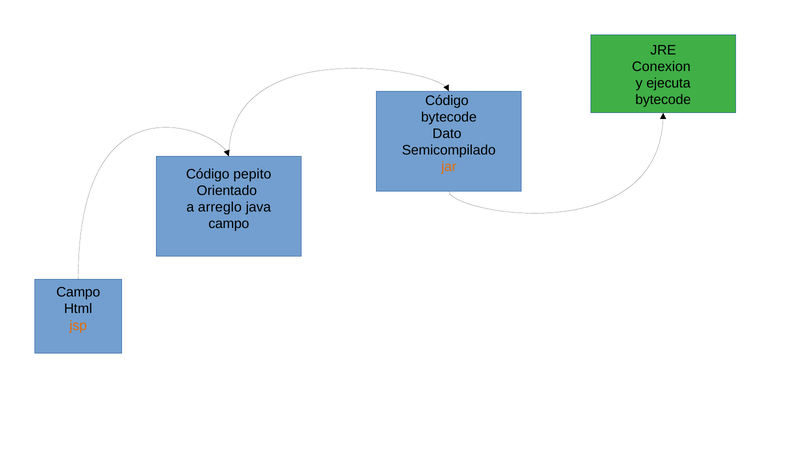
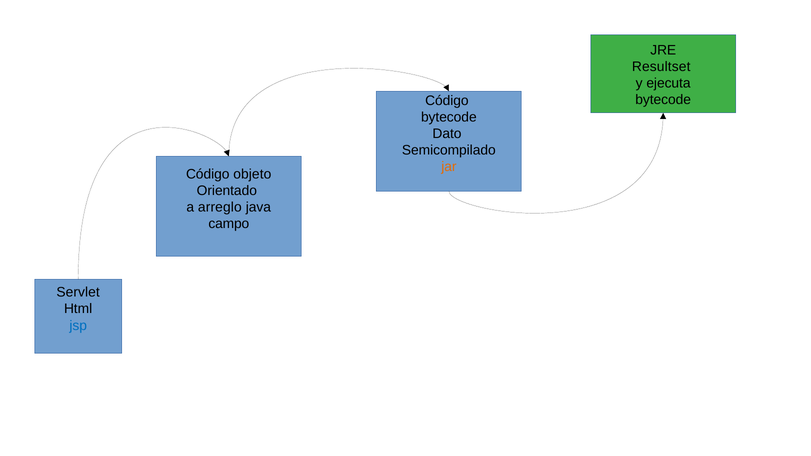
Conexion: Conexion -> Resultset
pepito: pepito -> objeto
Campo at (78, 293): Campo -> Servlet
jsp colour: orange -> blue
